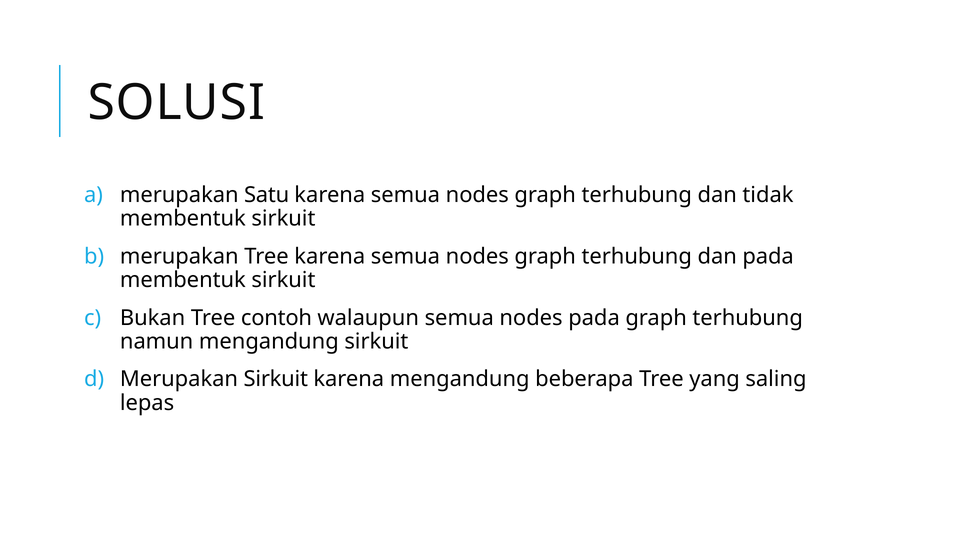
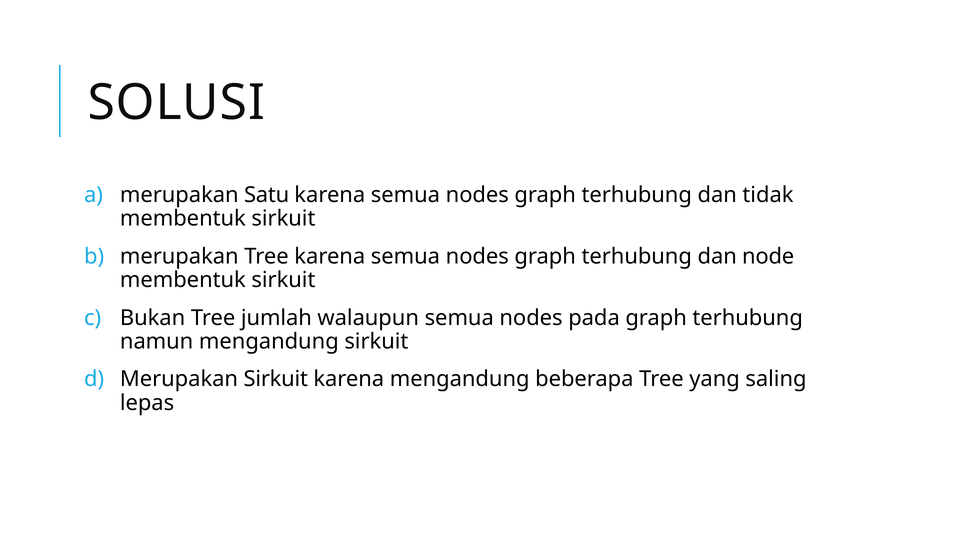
dan pada: pada -> node
contoh: contoh -> jumlah
